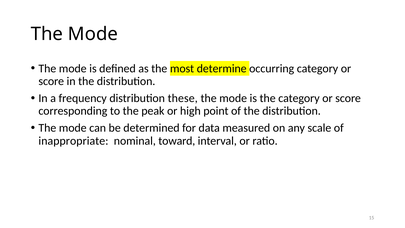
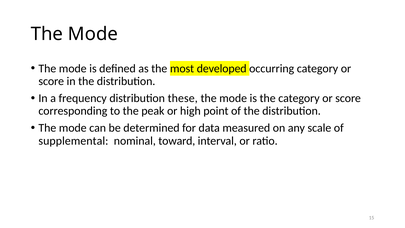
determine: determine -> developed
inappropriate: inappropriate -> supplemental
